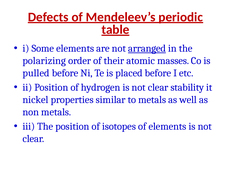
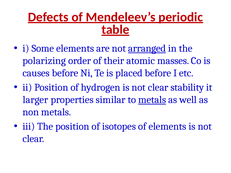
pulled: pulled -> causes
nickel: nickel -> larger
metals at (152, 100) underline: none -> present
